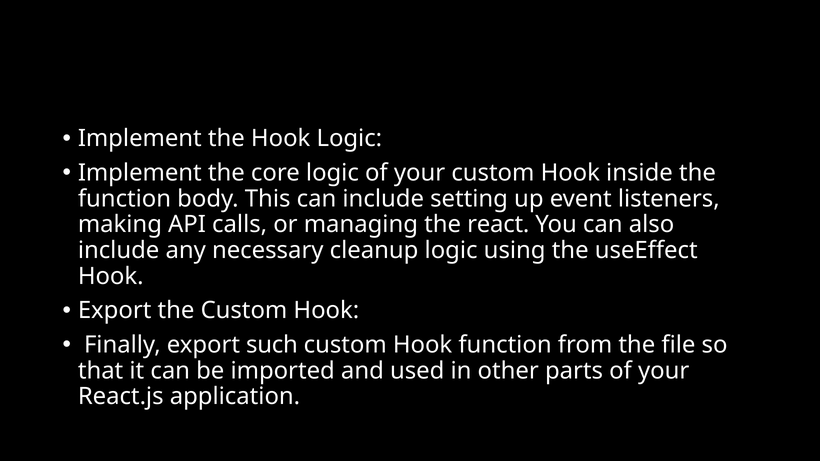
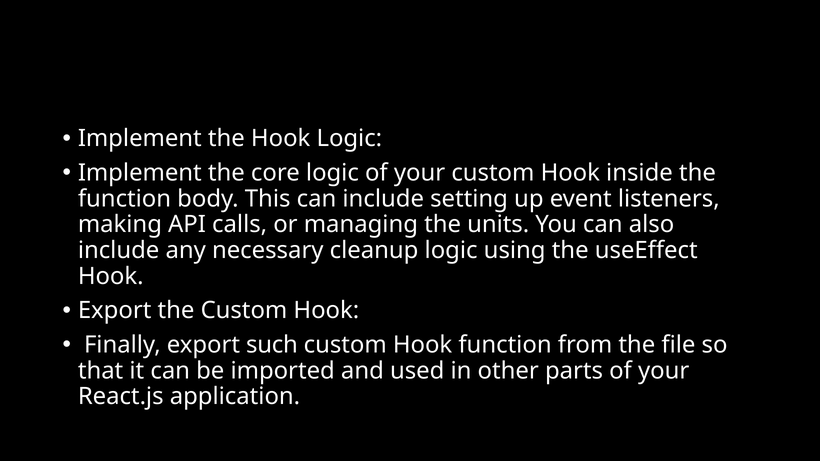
react: react -> units
